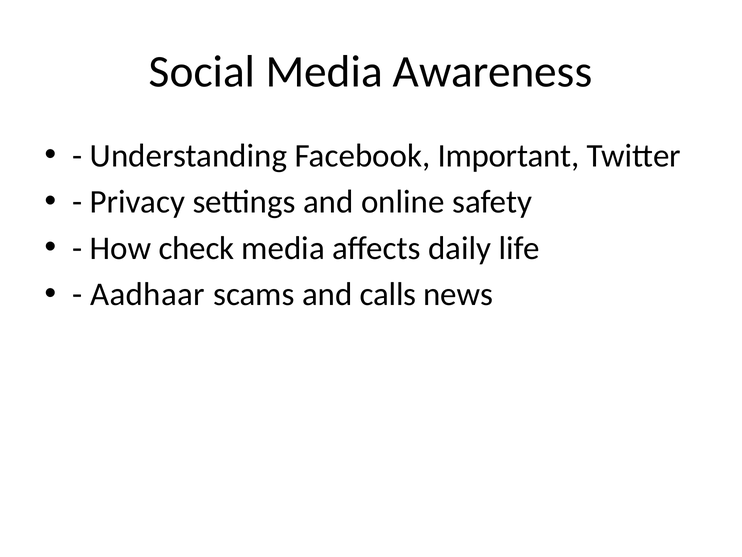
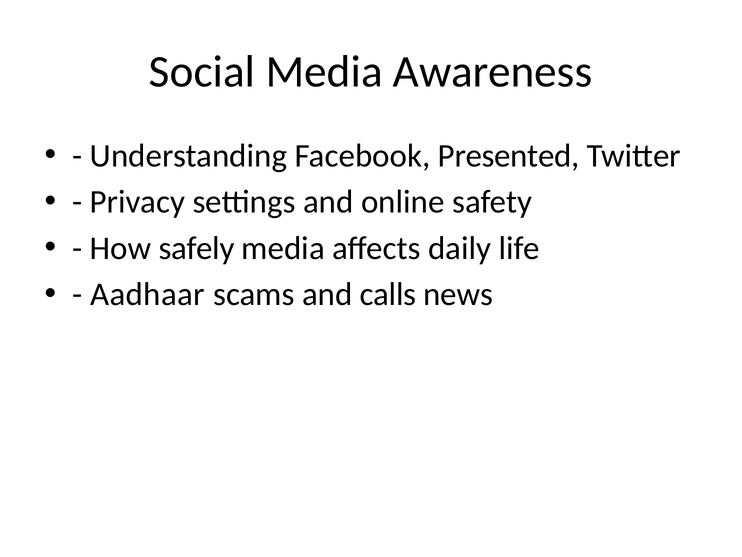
Important: Important -> Presented
check: check -> safely
